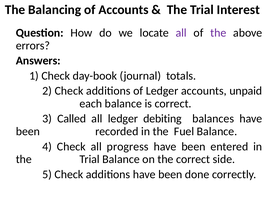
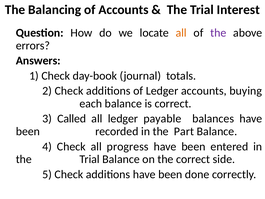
all at (181, 33) colour: purple -> orange
unpaid: unpaid -> buying
debiting: debiting -> payable
Fuel: Fuel -> Part
